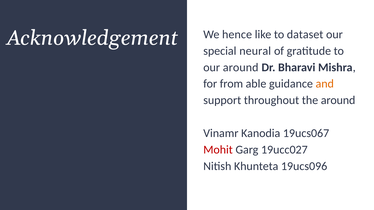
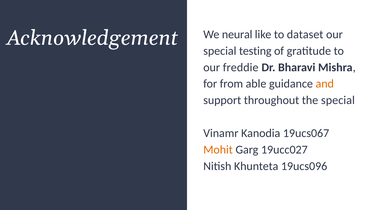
hence: hence -> neural
neural: neural -> testing
our around: around -> freddie
the around: around -> special
Mohit colour: red -> orange
